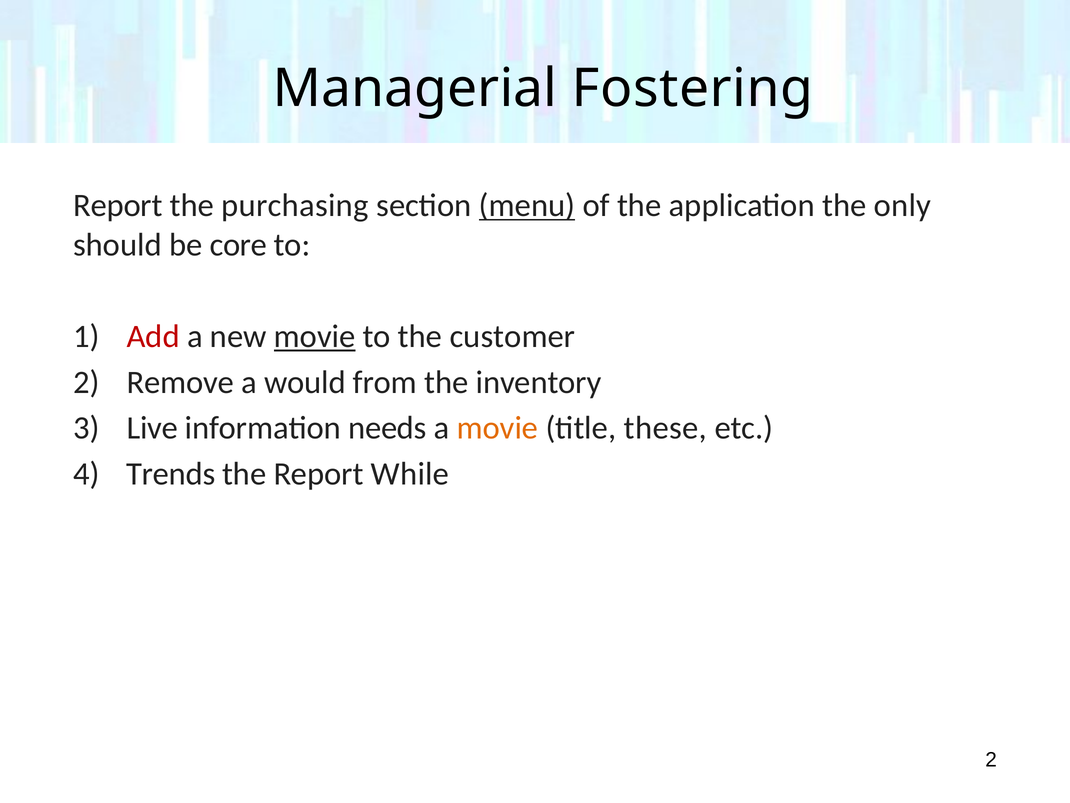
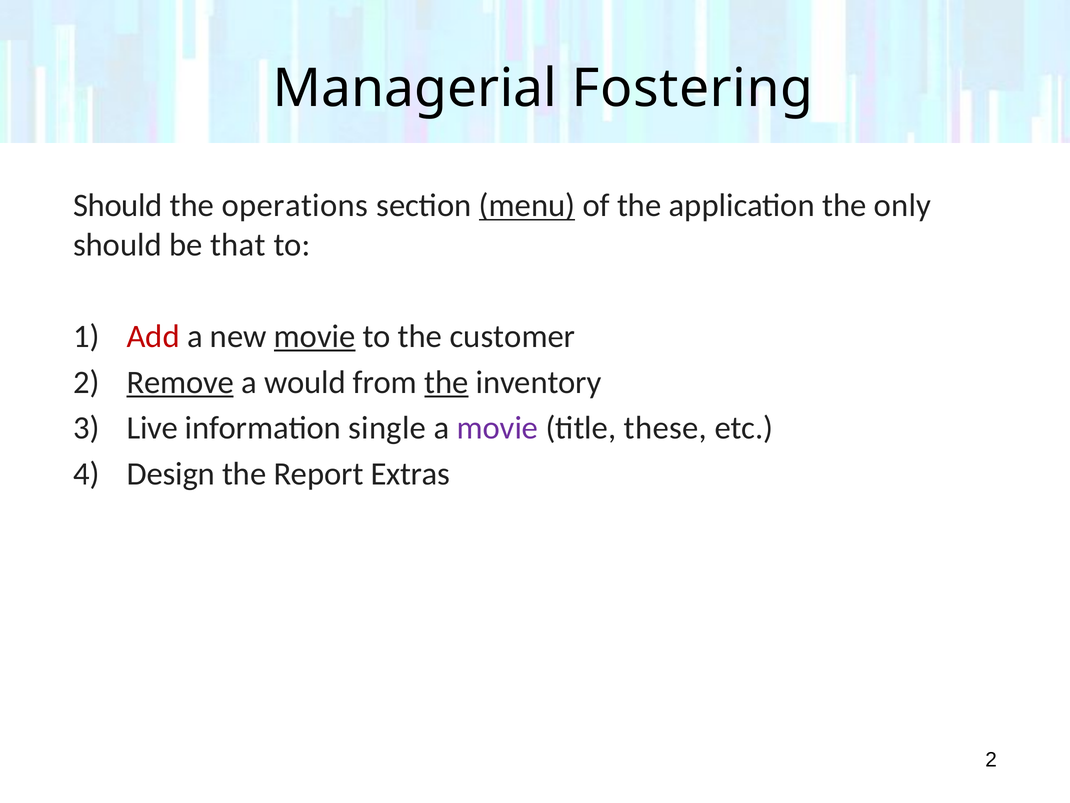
Report at (118, 206): Report -> Should
purchasing: purchasing -> operations
core: core -> that
Remove underline: none -> present
the at (447, 382) underline: none -> present
needs: needs -> single
movie at (497, 428) colour: orange -> purple
Trends: Trends -> Design
While: While -> Extras
